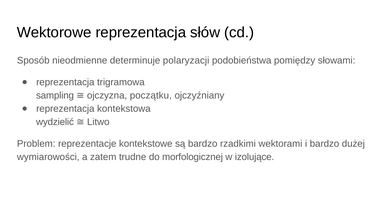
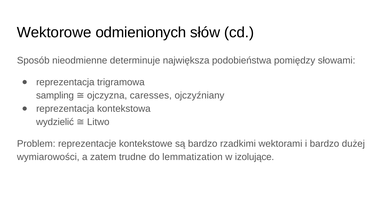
Wektorowe reprezentacja: reprezentacja -> odmienionych
polaryzacji: polaryzacji -> największa
początku: początku -> caresses
morfologicznej: morfologicznej -> lemmatization
